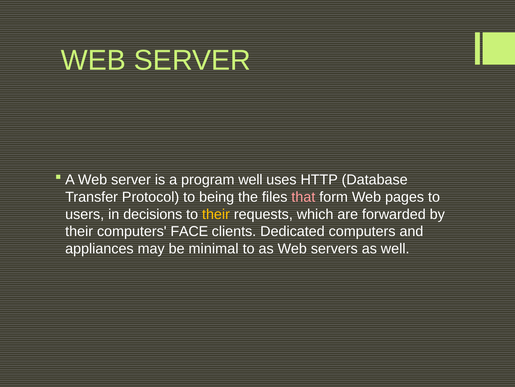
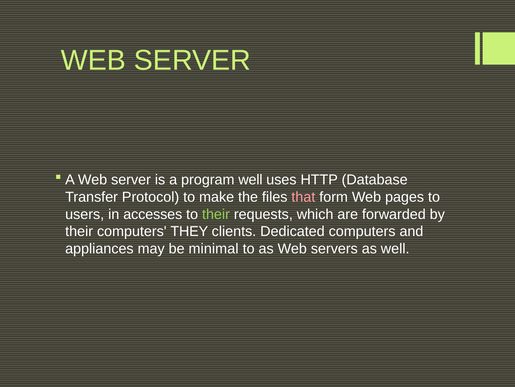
being: being -> make
decisions: decisions -> accesses
their at (216, 214) colour: yellow -> light green
FACE: FACE -> THEY
